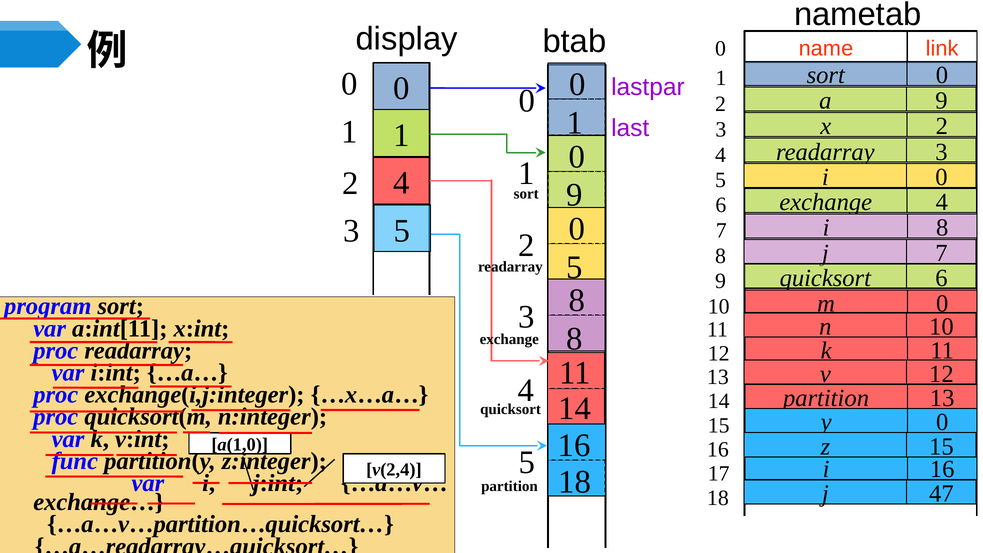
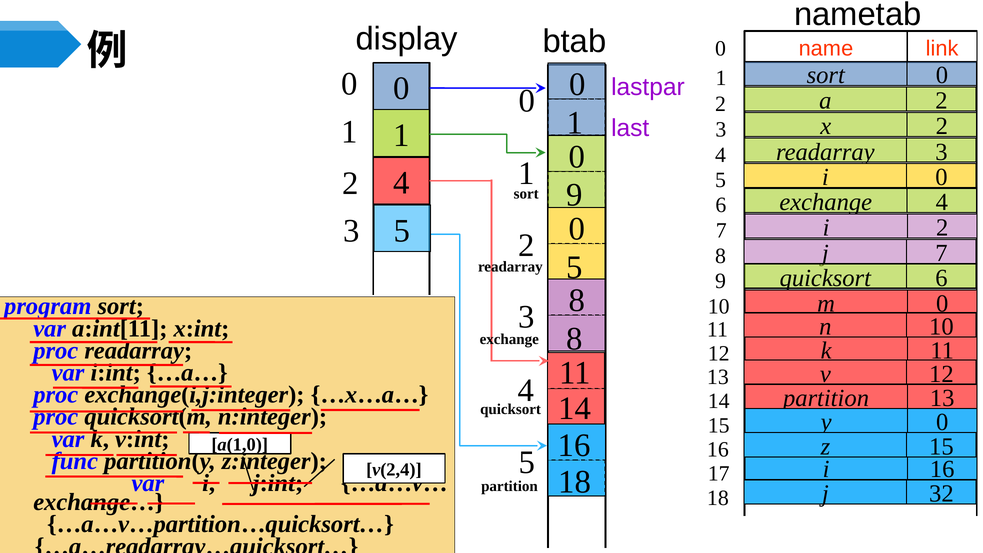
2 9: 9 -> 2
7 8: 8 -> 2
47: 47 -> 32
